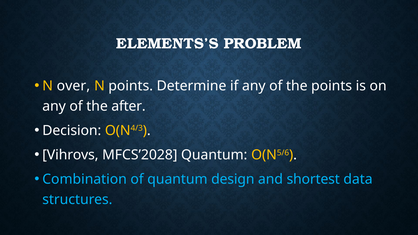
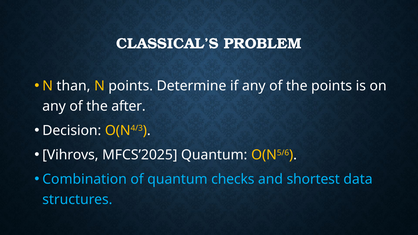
ELEMENTS’S: ELEMENTS’S -> CLASSICAL’S
over: over -> than
MFCS’2028: MFCS’2028 -> MFCS’2025
design: design -> checks
